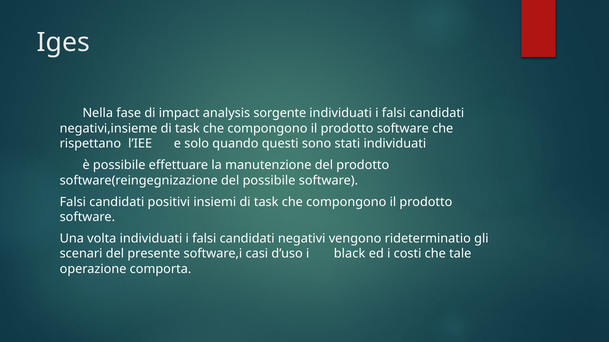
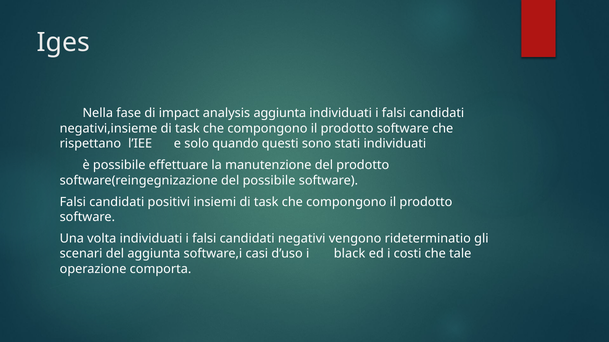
analysis sorgente: sorgente -> aggiunta
del presente: presente -> aggiunta
